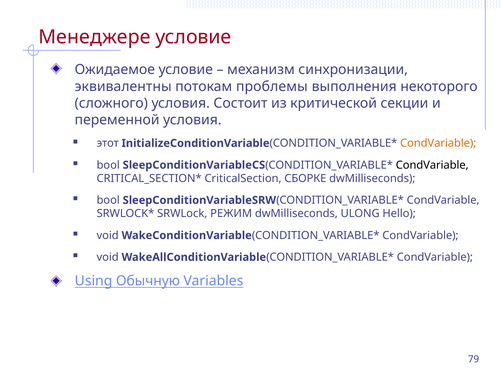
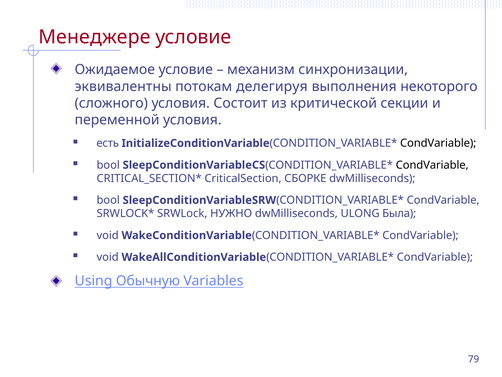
проблемы: проблемы -> делегируя
этот: этот -> есть
CondVariable at (438, 143) colour: orange -> black
РЕЖИМ: РЕЖИМ -> НУЖНО
Hello: Hello -> Была
